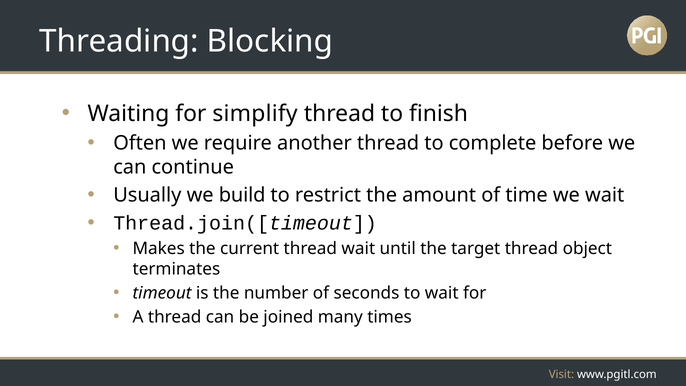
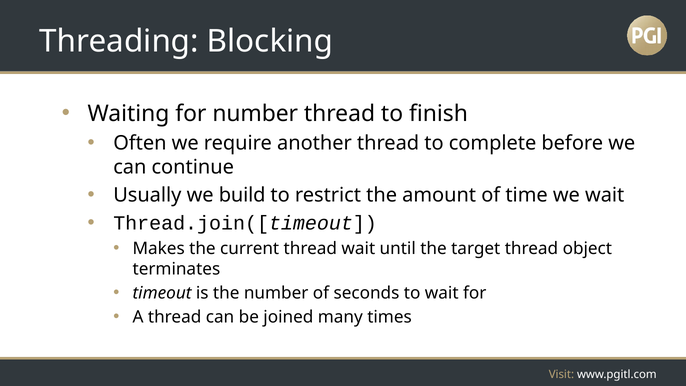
for simplify: simplify -> number
